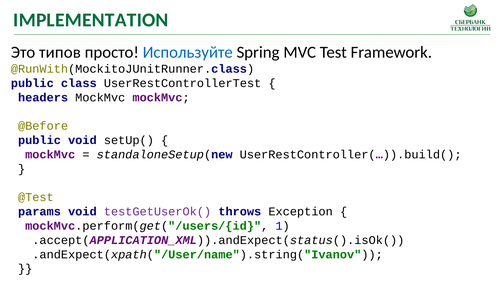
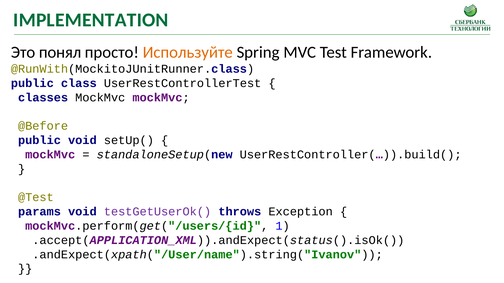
типов: типов -> понял
Используйте colour: blue -> orange
headers: headers -> classes
